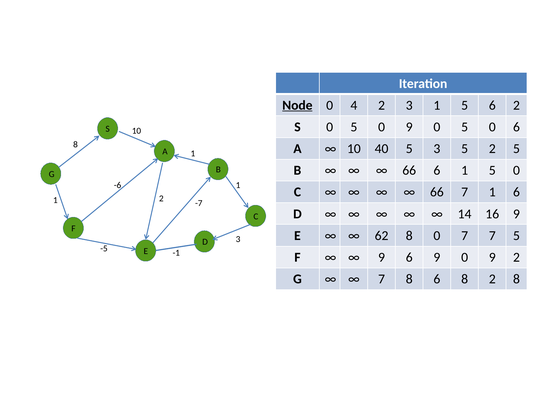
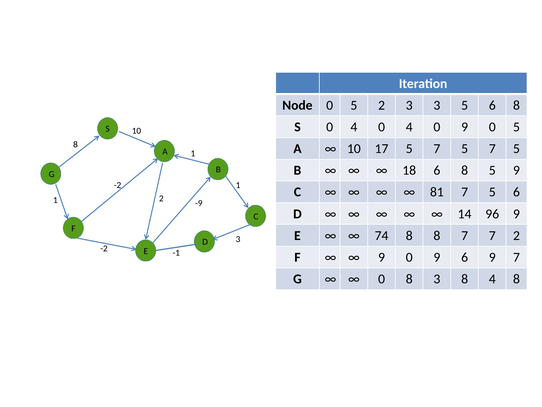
Node underline: present -> none
4 at (354, 105): 4 -> 5
2 3 1: 1 -> 3
5 6 2: 2 -> 8
S 0 5: 5 -> 4
9 at (409, 127): 9 -> 4
5 at (465, 127): 5 -> 9
6 at (516, 127): 6 -> 5
40: 40 -> 17
3 at (437, 149): 3 -> 7
2 at (492, 149): 2 -> 7
66 at (409, 170): 66 -> 18
1 at (465, 170): 1 -> 8
0 at (516, 170): 0 -> 9
-6 at (118, 185): -6 -> -2
66 at (437, 192): 66 -> 81
1 at (492, 192): 1 -> 5
-7: -7 -> -9
16: 16 -> 96
62: 62 -> 74
8 0: 0 -> 8
7 5: 5 -> 2
-5 at (104, 248): -5 -> -2
6 at (409, 257): 6 -> 0
0 at (465, 257): 0 -> 6
9 2: 2 -> 7
7 at (382, 279): 7 -> 0
8 6: 6 -> 3
8 2: 2 -> 4
